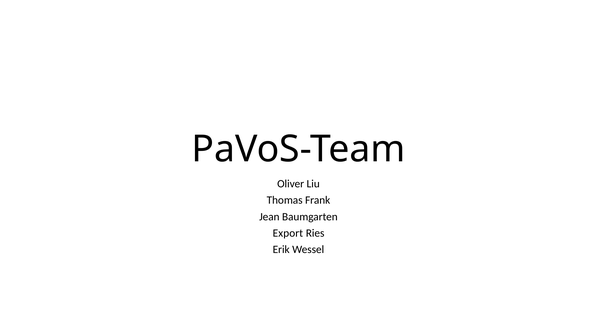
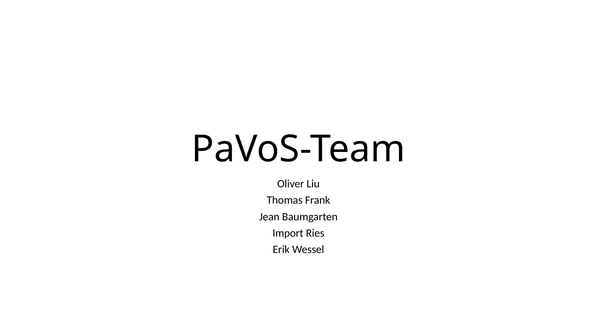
Export: Export -> Import
